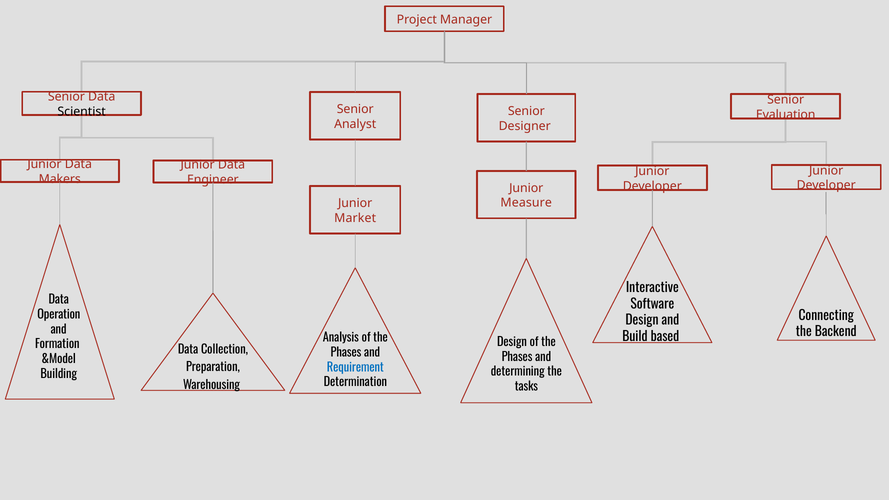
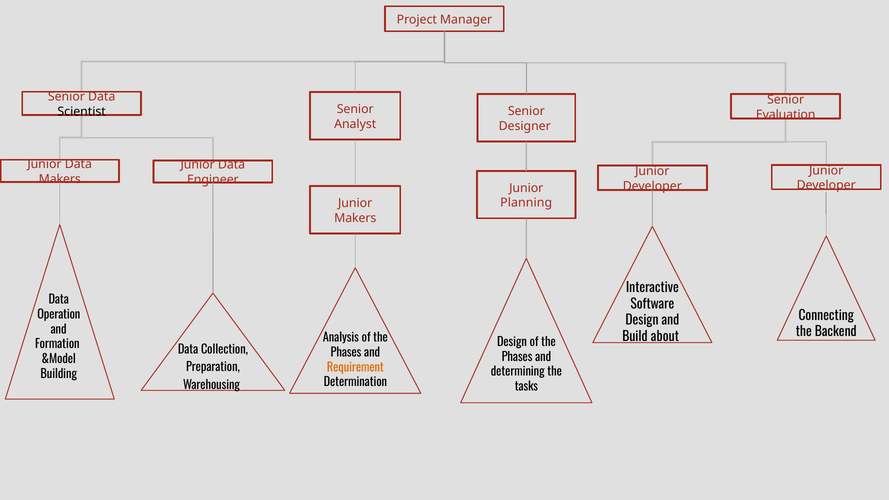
Measure: Measure -> Planning
Market at (355, 218): Market -> Makers
based: based -> about
Requirement colour: blue -> orange
